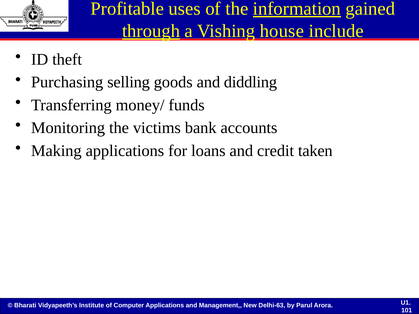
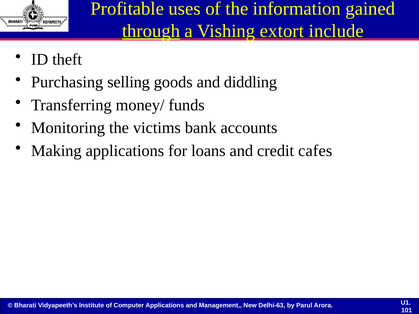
information underline: present -> none
house: house -> extort
taken: taken -> cafes
